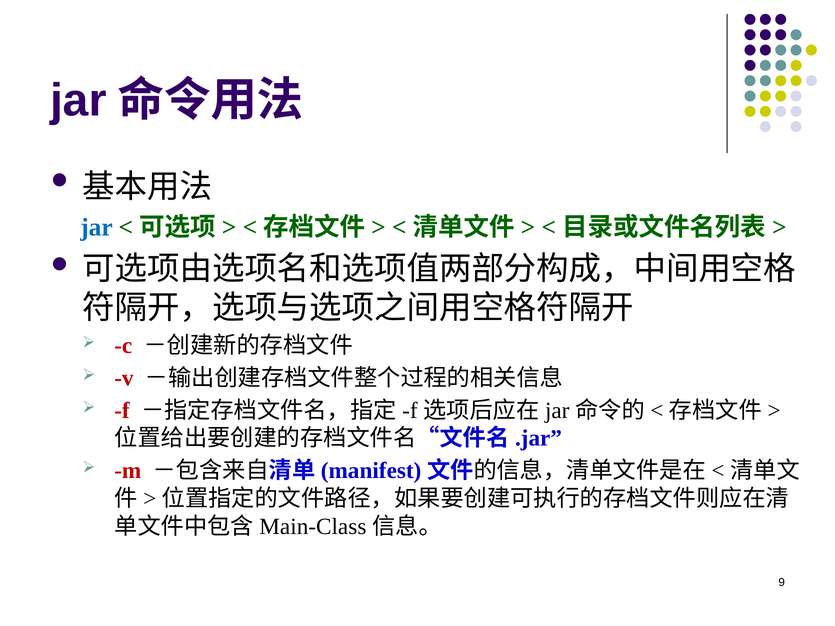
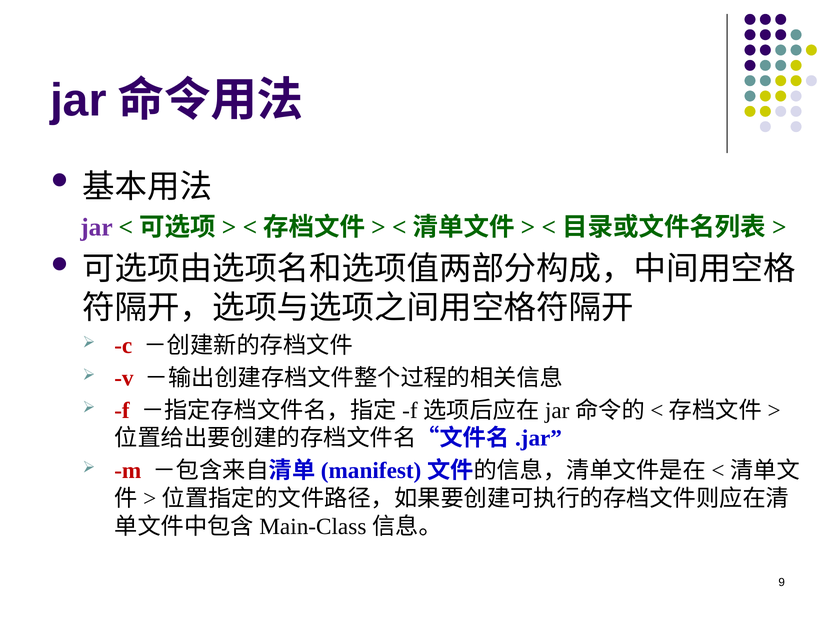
jar at (97, 227) colour: blue -> purple
